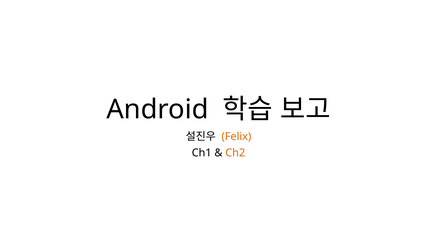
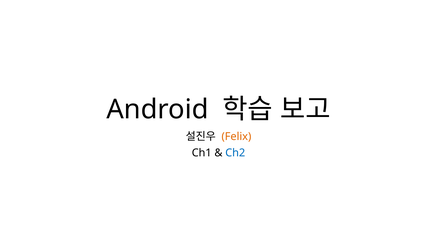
Ch2 colour: orange -> blue
